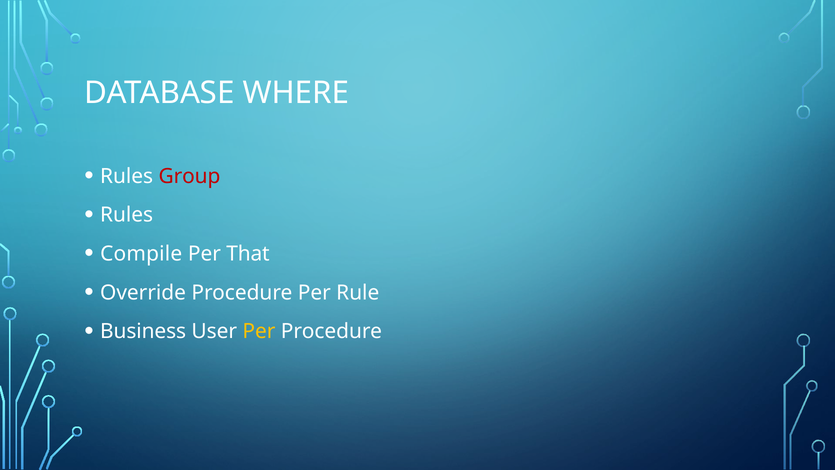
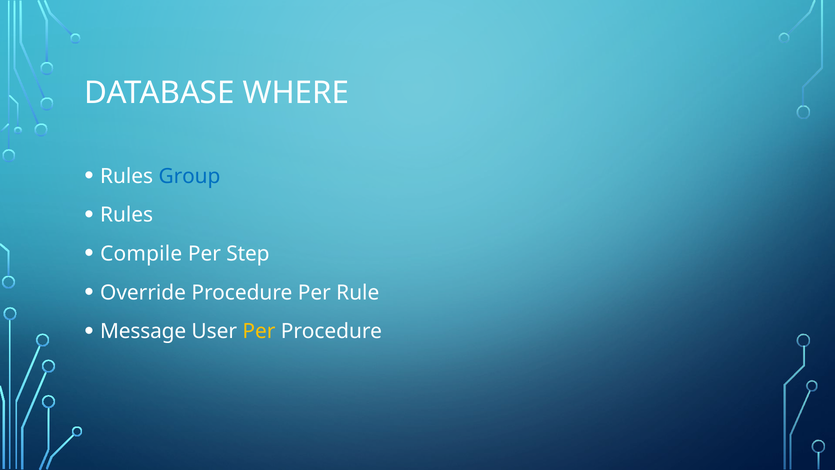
Group colour: red -> blue
That: That -> Step
Business: Business -> Message
